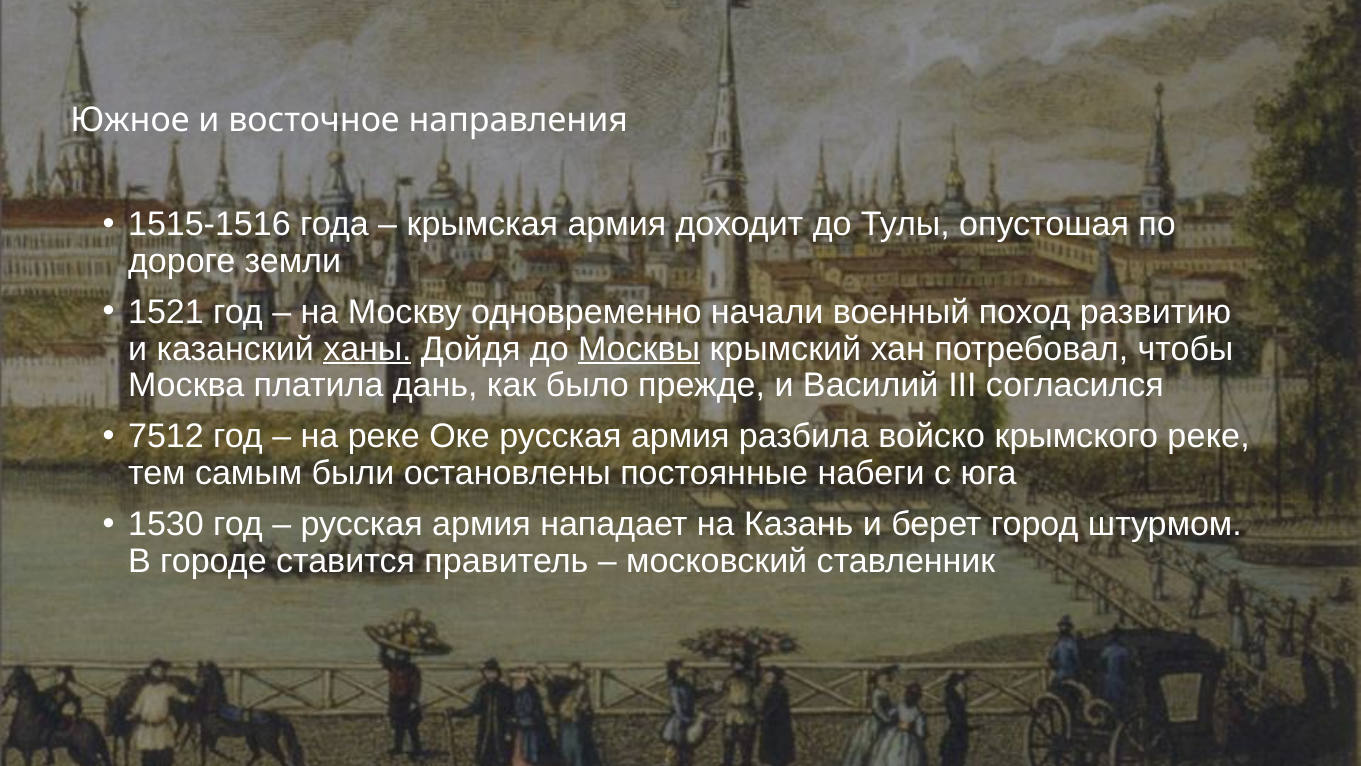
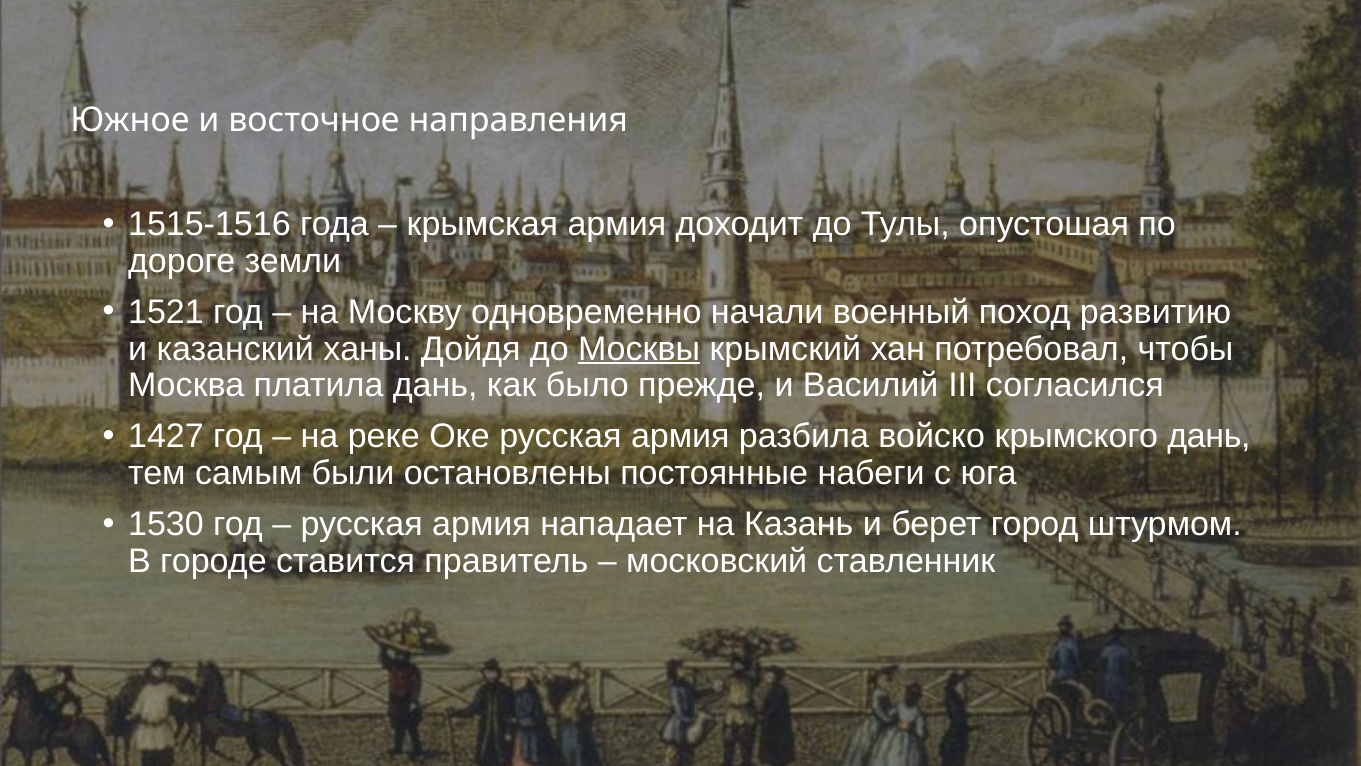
ханы underline: present -> none
7512: 7512 -> 1427
крымского реке: реке -> дань
